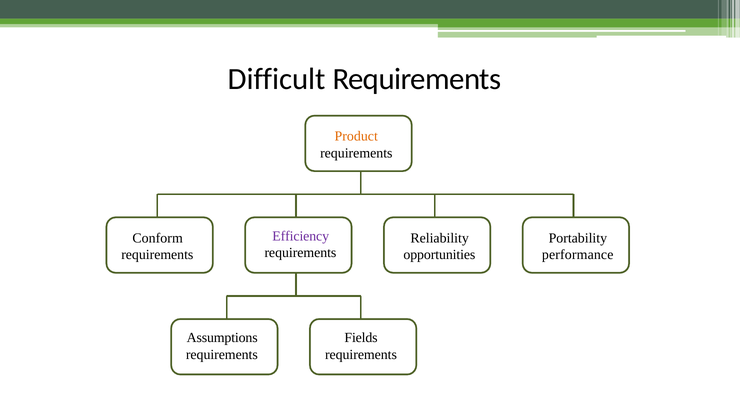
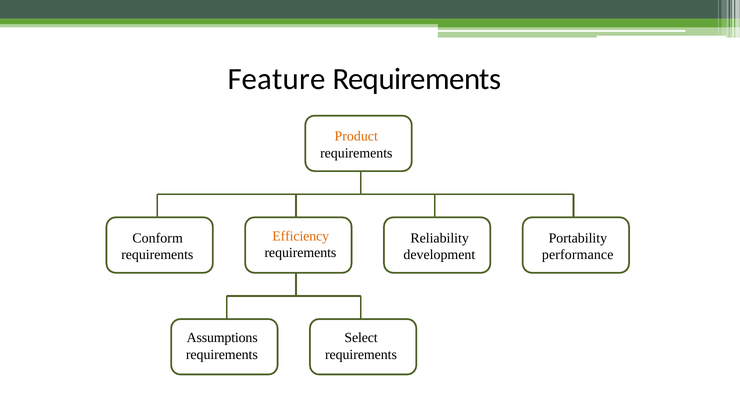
Difficult: Difficult -> Feature
Efficiency colour: purple -> orange
opportunities: opportunities -> development
Fields: Fields -> Select
